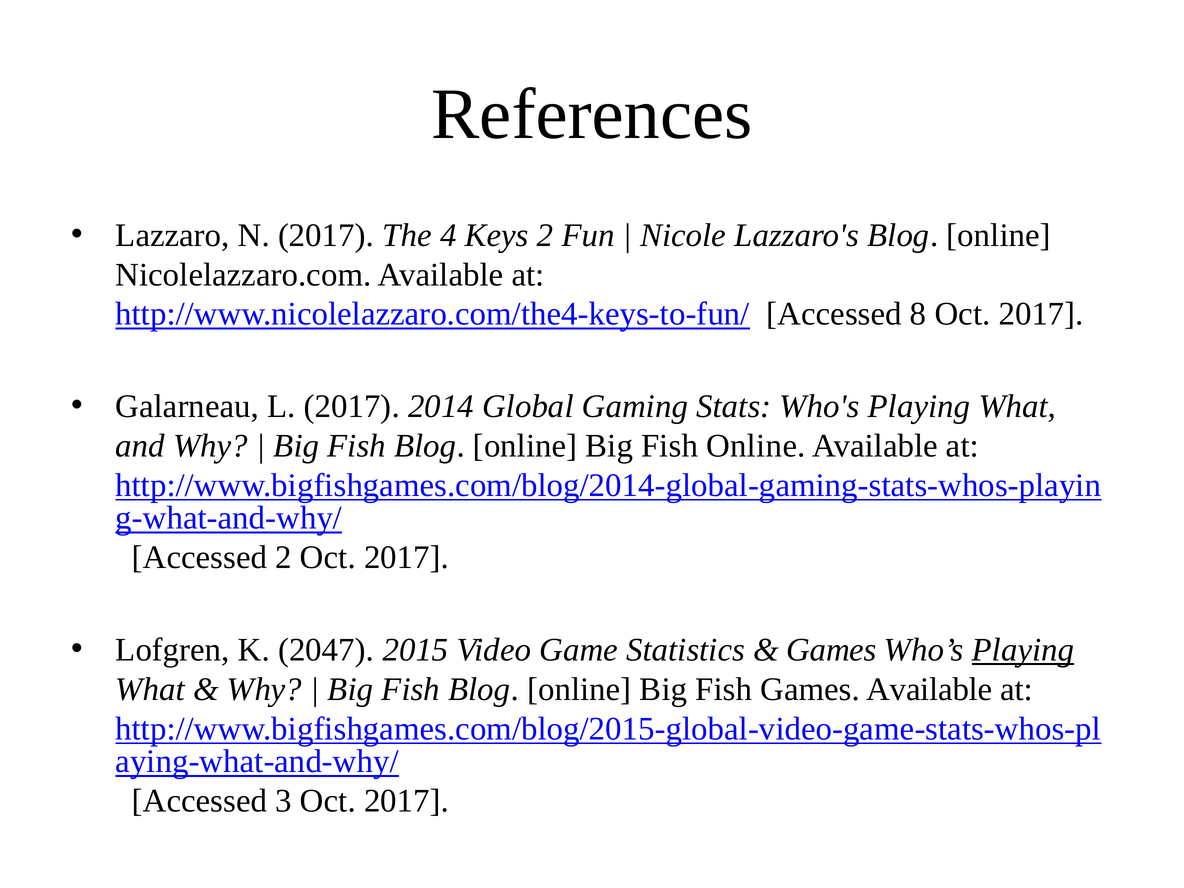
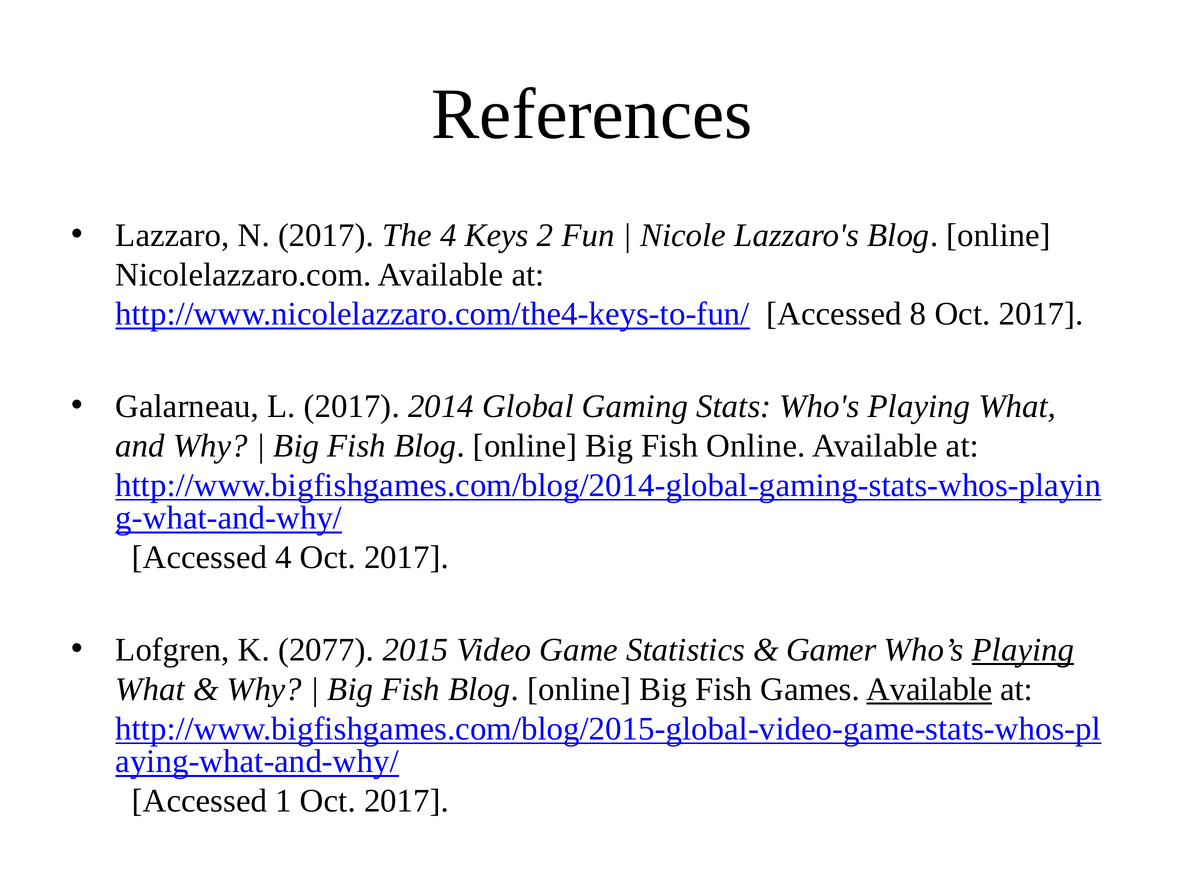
Accessed 2: 2 -> 4
2047: 2047 -> 2077
Games at (832, 650): Games -> Gamer
Available at (929, 689) underline: none -> present
3: 3 -> 1
